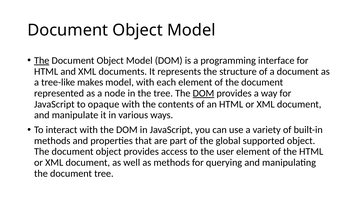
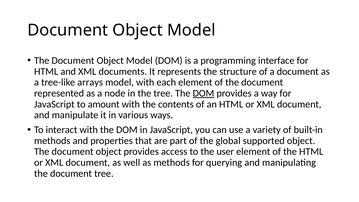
The at (42, 61) underline: present -> none
makes: makes -> arrays
opaque: opaque -> amount
